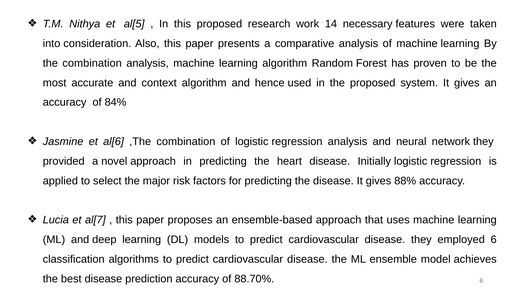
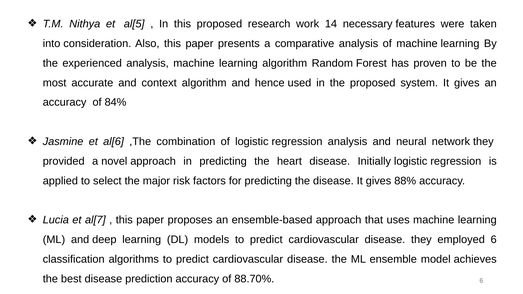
the combination: combination -> experienced
